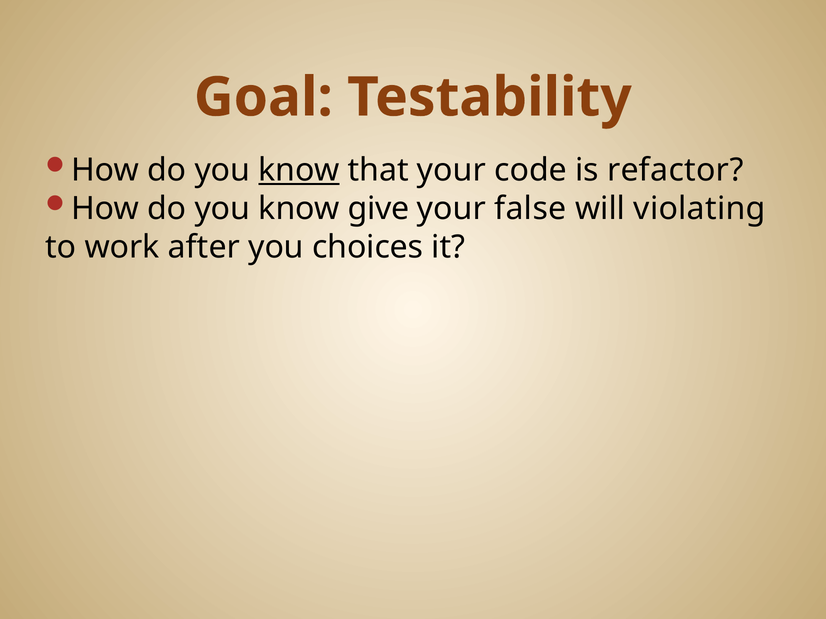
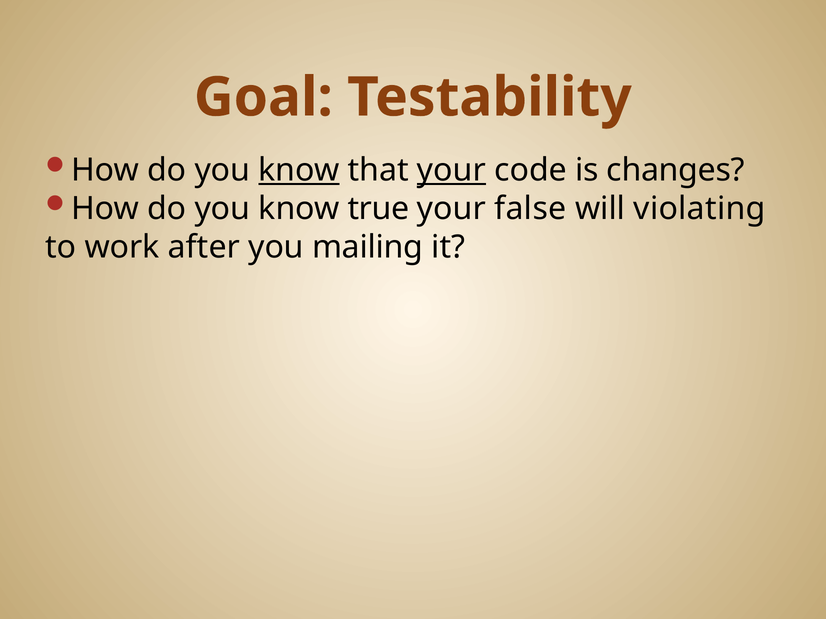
your at (451, 170) underline: none -> present
refactor: refactor -> changes
give: give -> true
choices: choices -> mailing
